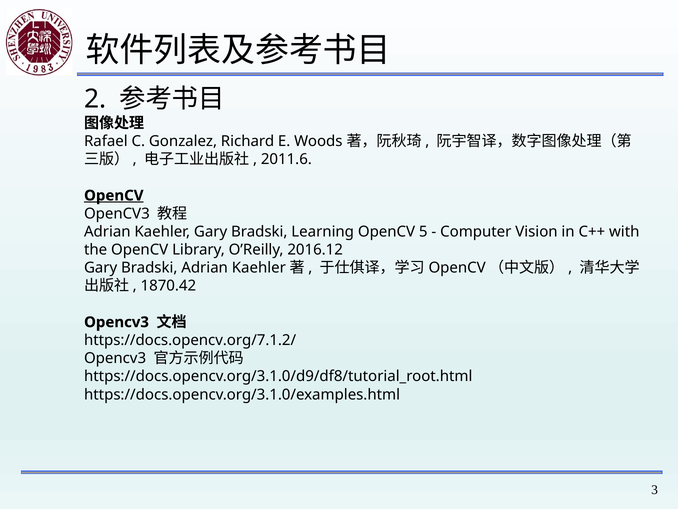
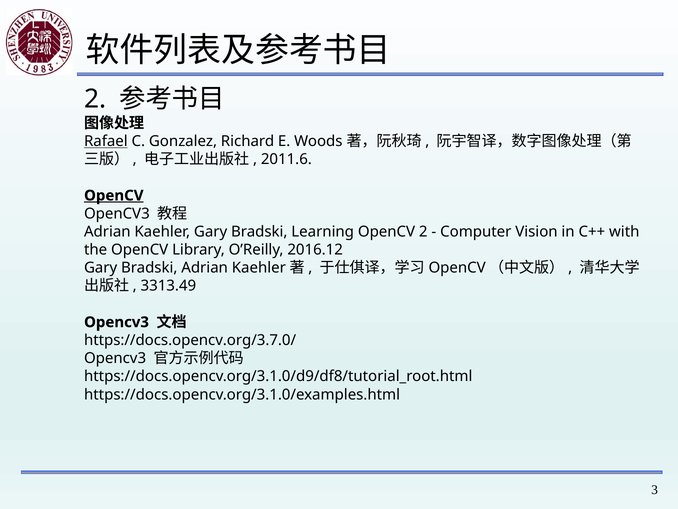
Rafael underline: none -> present
OpenCV 5: 5 -> 2
1870.42: 1870.42 -> 3313.49
https://docs.opencv.org/7.1.2/: https://docs.opencv.org/7.1.2/ -> https://docs.opencv.org/3.7.0/
